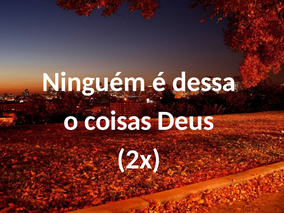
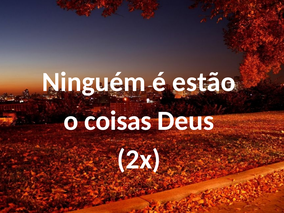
dessa: dessa -> estão
